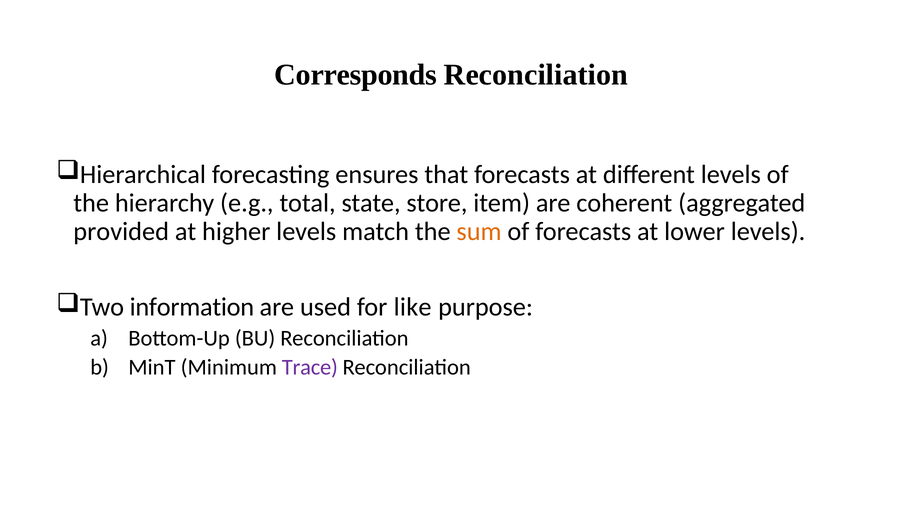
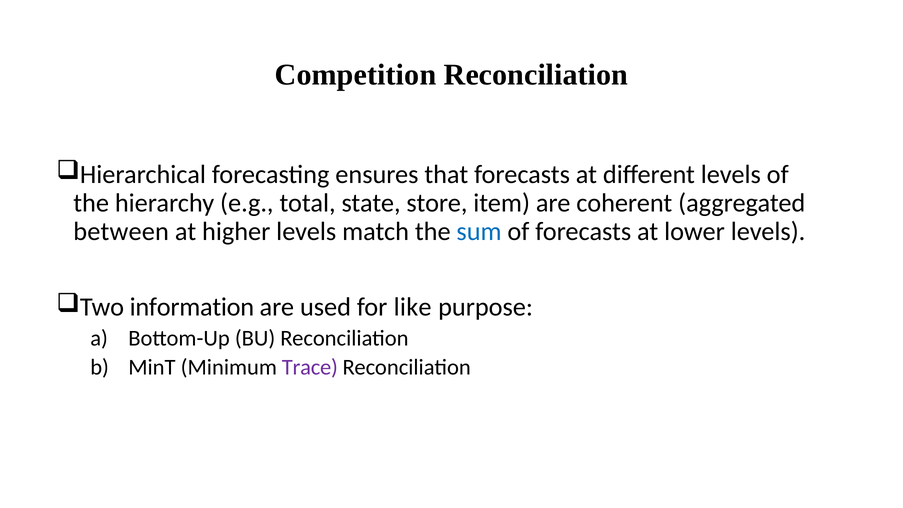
Corresponds: Corresponds -> Competition
provided: provided -> between
sum colour: orange -> blue
